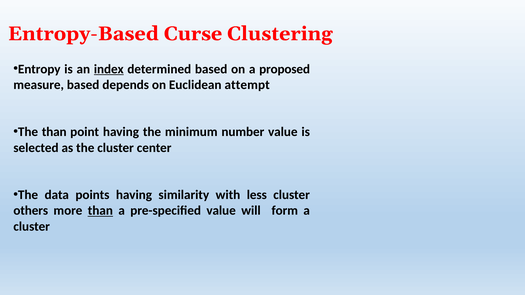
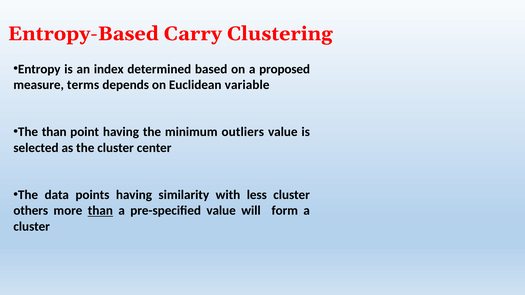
Curse: Curse -> Carry
index underline: present -> none
measure based: based -> terms
attempt: attempt -> variable
number: number -> outliers
